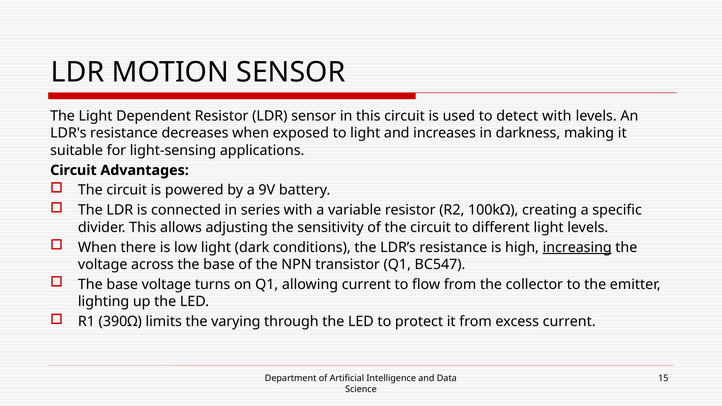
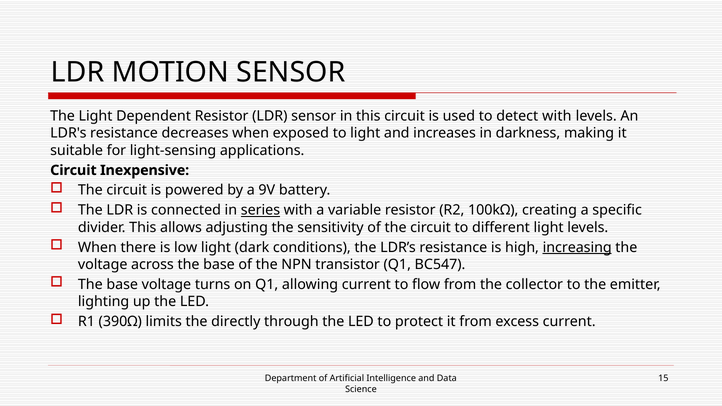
Advantages: Advantages -> Inexpensive
series underline: none -> present
varying: varying -> directly
